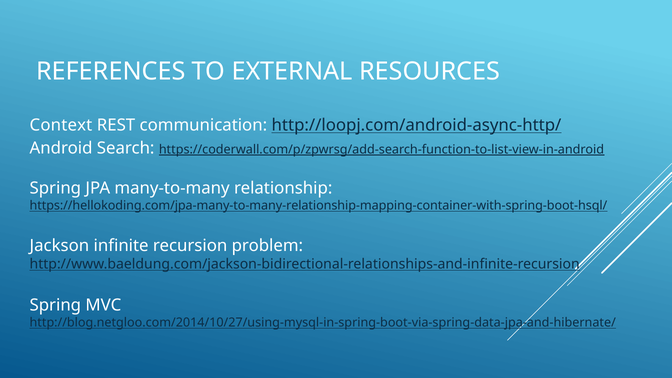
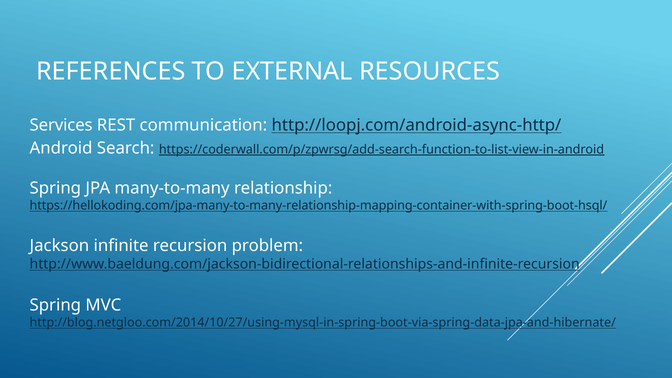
Context: Context -> Services
